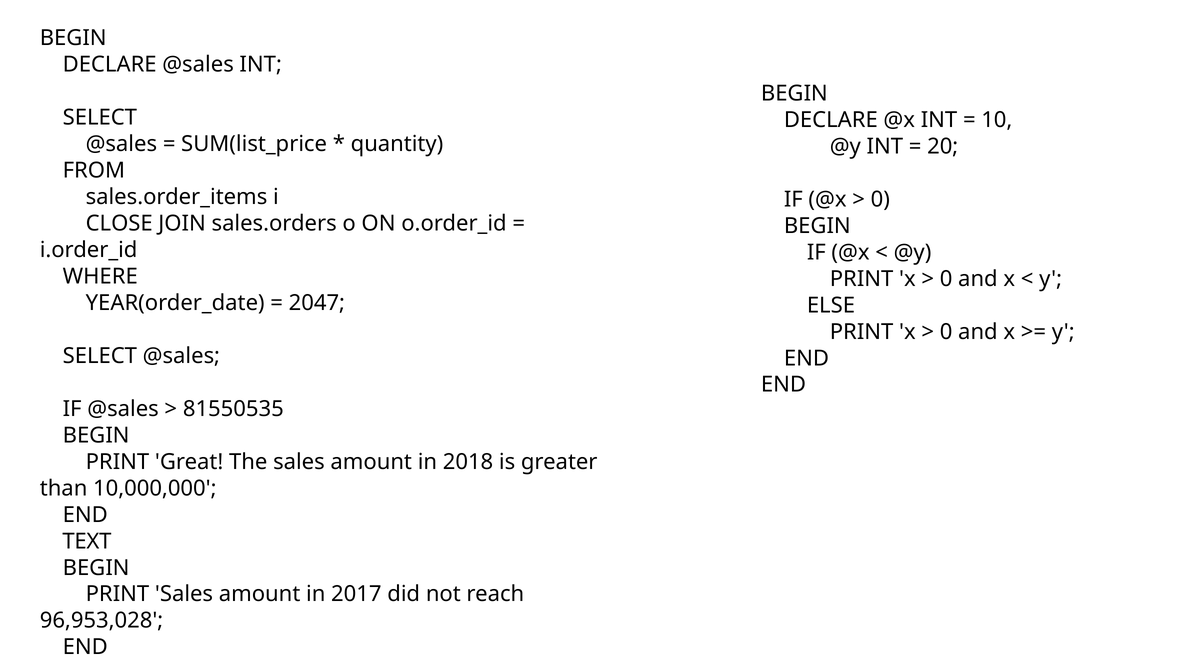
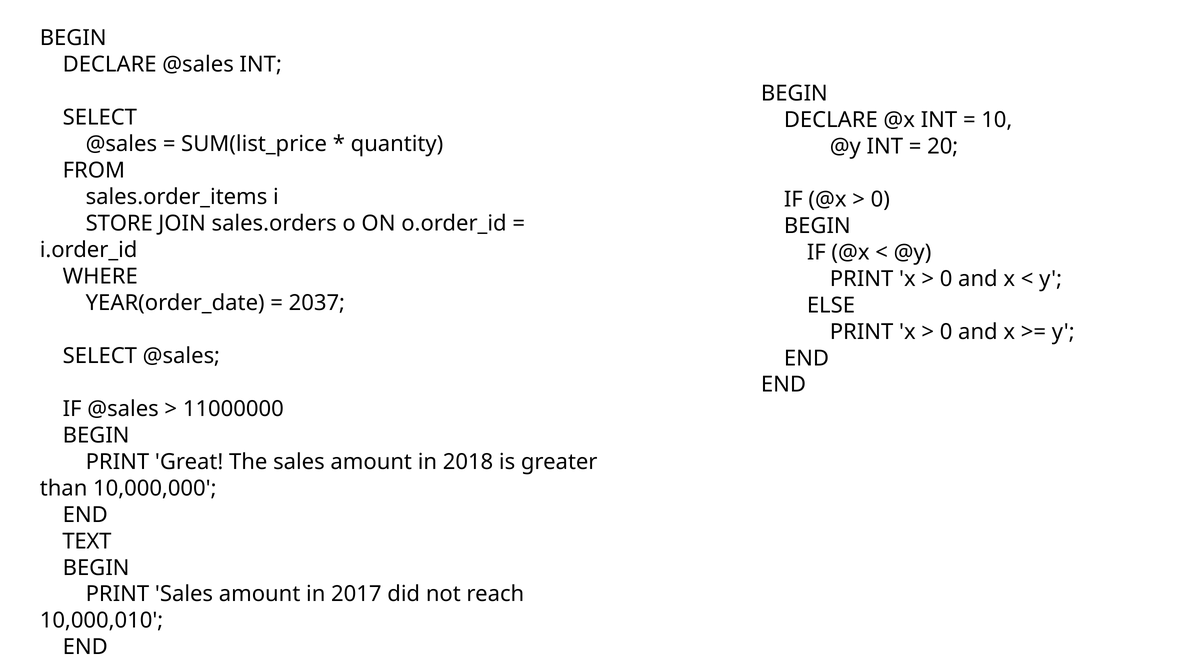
CLOSE: CLOSE -> STORE
2047: 2047 -> 2037
81550535: 81550535 -> 11000000
96,953,028: 96,953,028 -> 10,000,010
